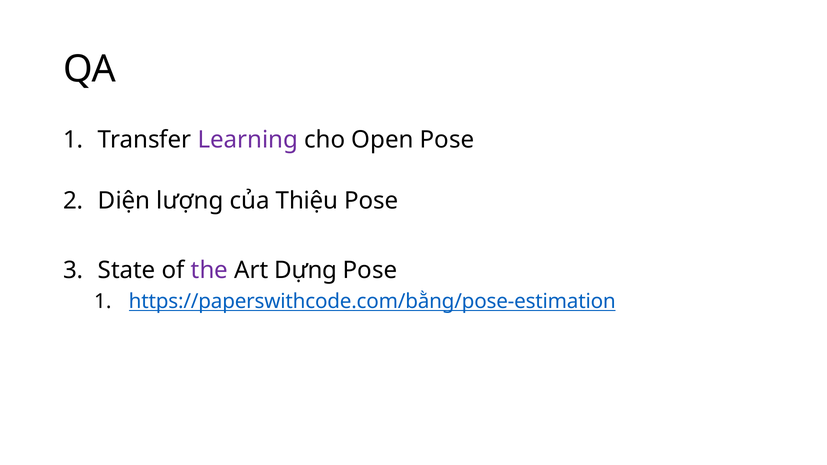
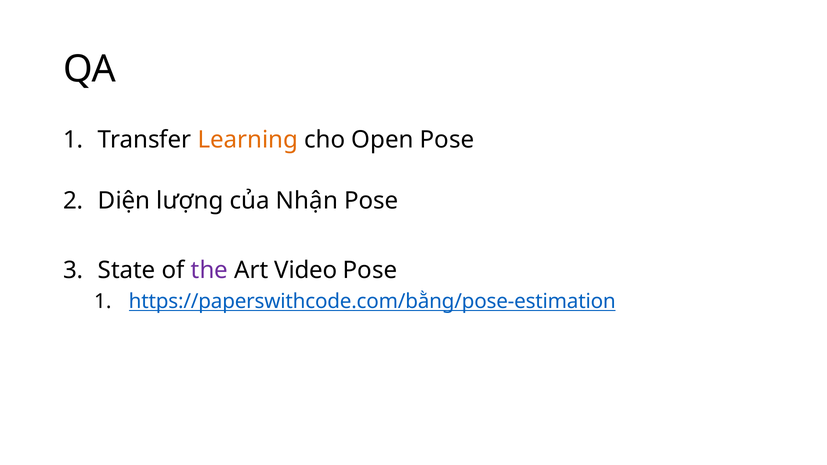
Learning colour: purple -> orange
Thiệu: Thiệu -> Nhận
Dựng: Dựng -> Video
